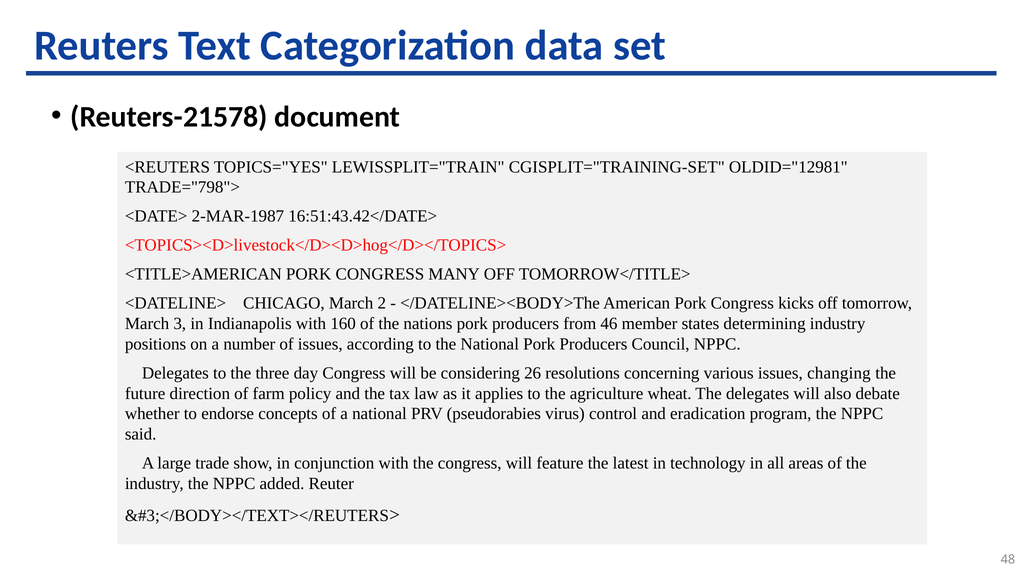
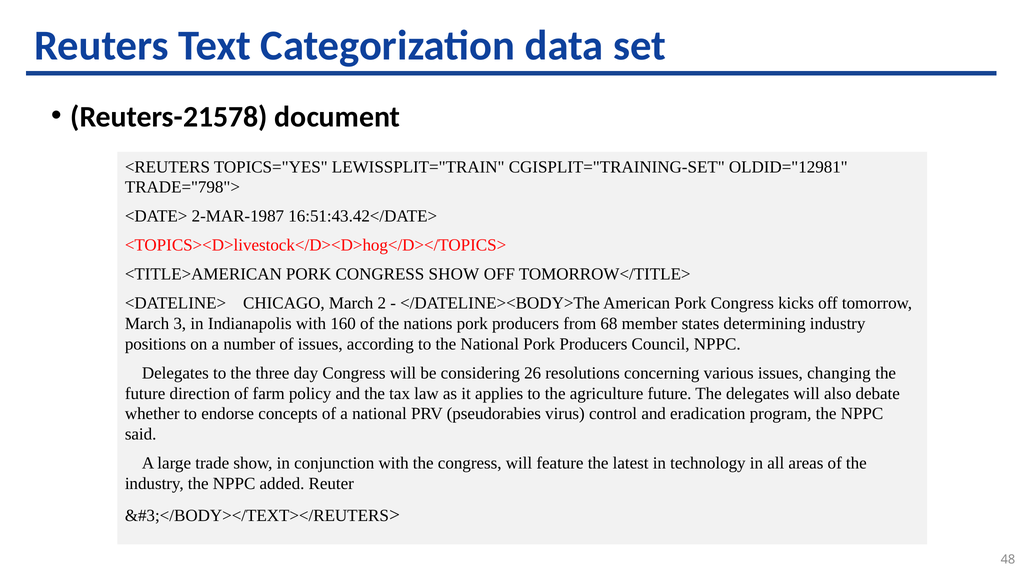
CONGRESS MANY: MANY -> SHOW
46: 46 -> 68
agriculture wheat: wheat -> future
